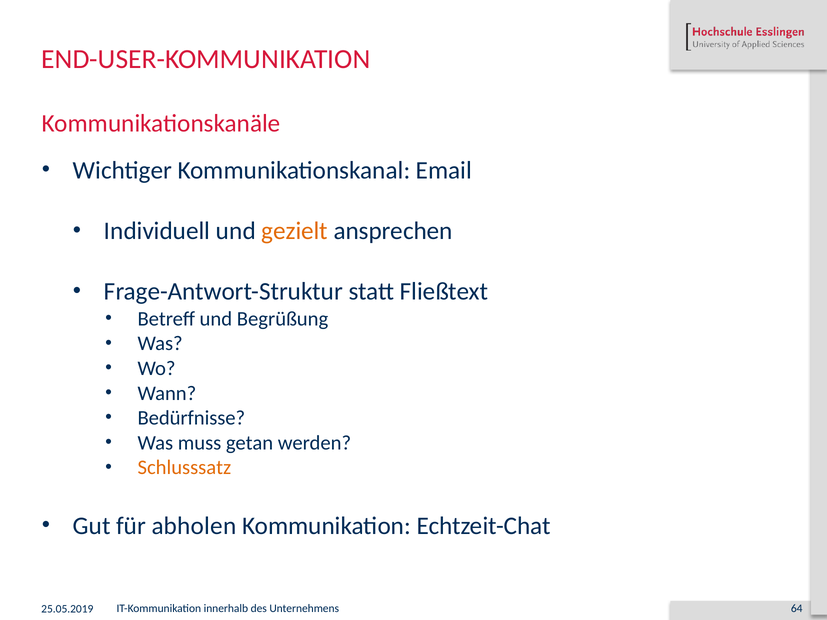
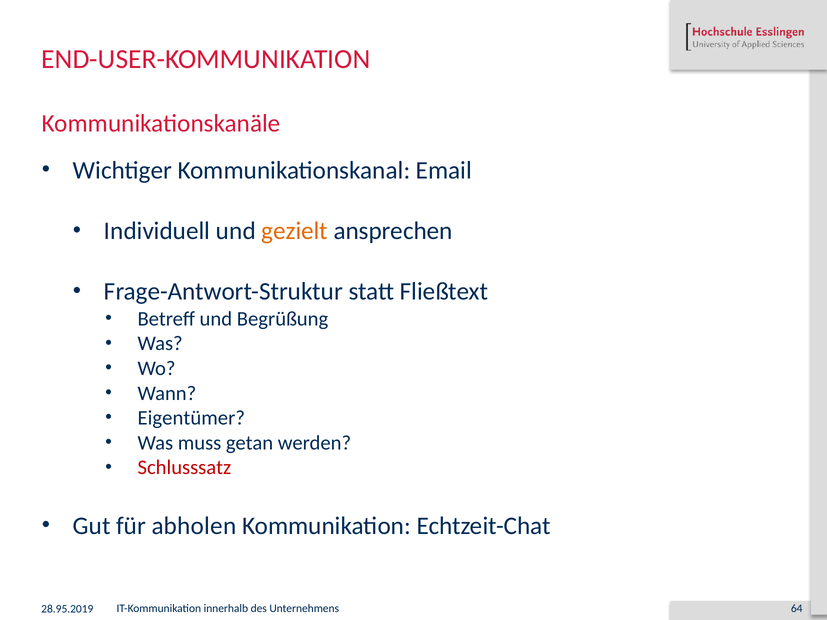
Bedürfnisse: Bedürfnisse -> Eigentümer
Schlusssatz colour: orange -> red
25.05.2019: 25.05.2019 -> 28.95.2019
